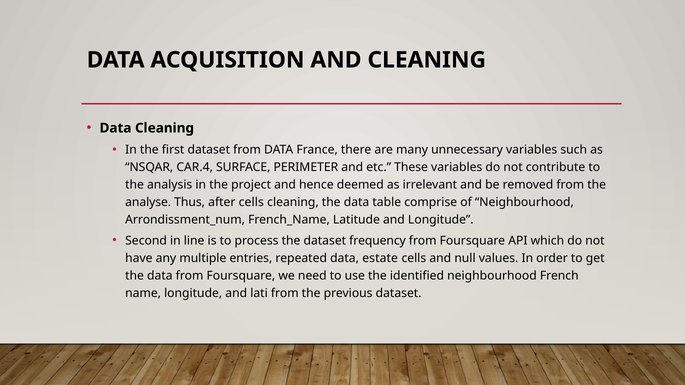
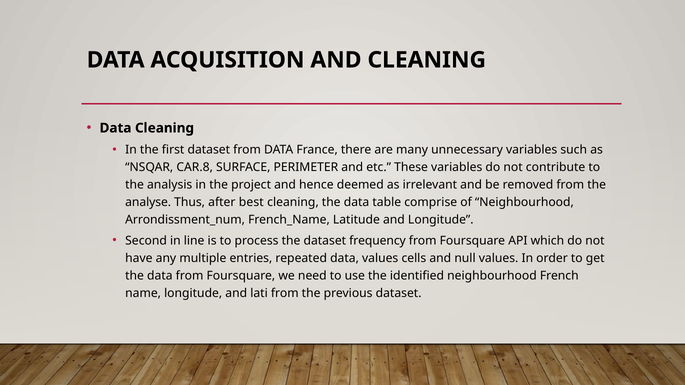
CAR.4: CAR.4 -> CAR.8
after cells: cells -> best
data estate: estate -> values
